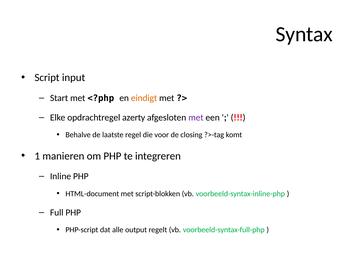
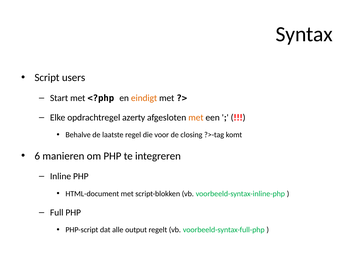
input: input -> users
met at (196, 117) colour: purple -> orange
1: 1 -> 6
